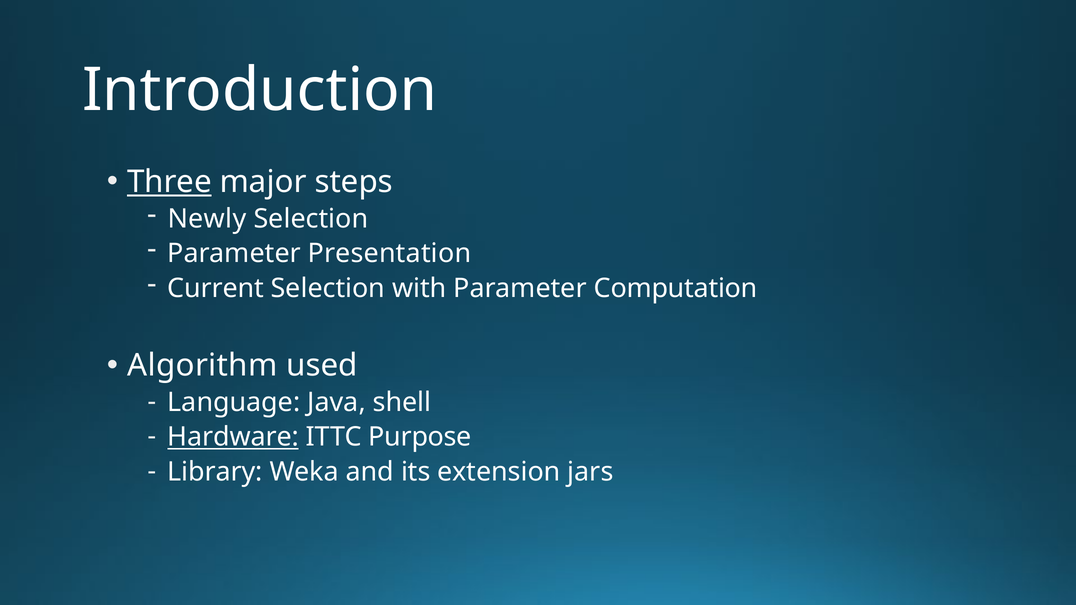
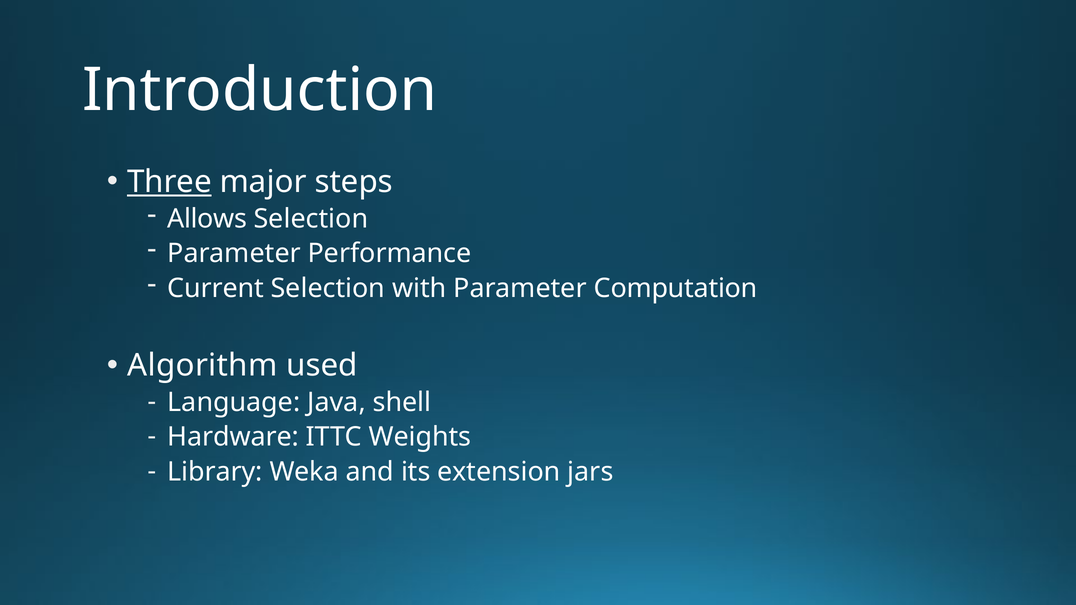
Newly: Newly -> Allows
Presentation: Presentation -> Performance
Hardware underline: present -> none
Purpose: Purpose -> Weights
